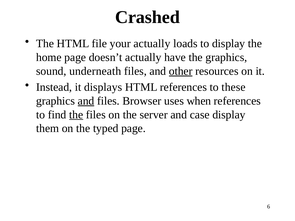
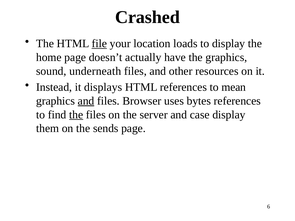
file underline: none -> present
your actually: actually -> location
other underline: present -> none
these: these -> mean
when: when -> bytes
typed: typed -> sends
